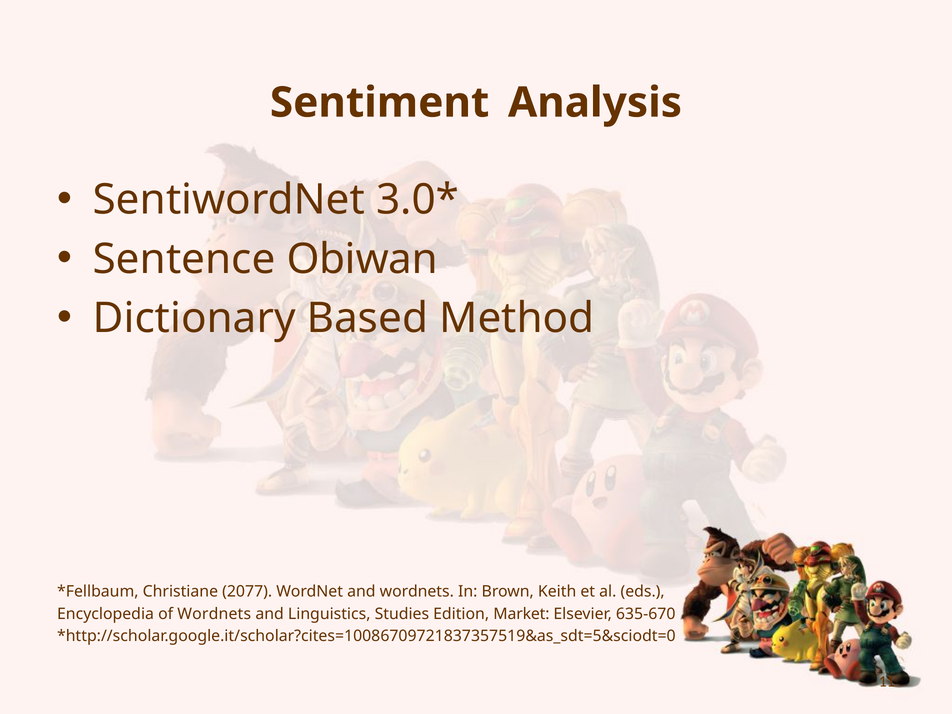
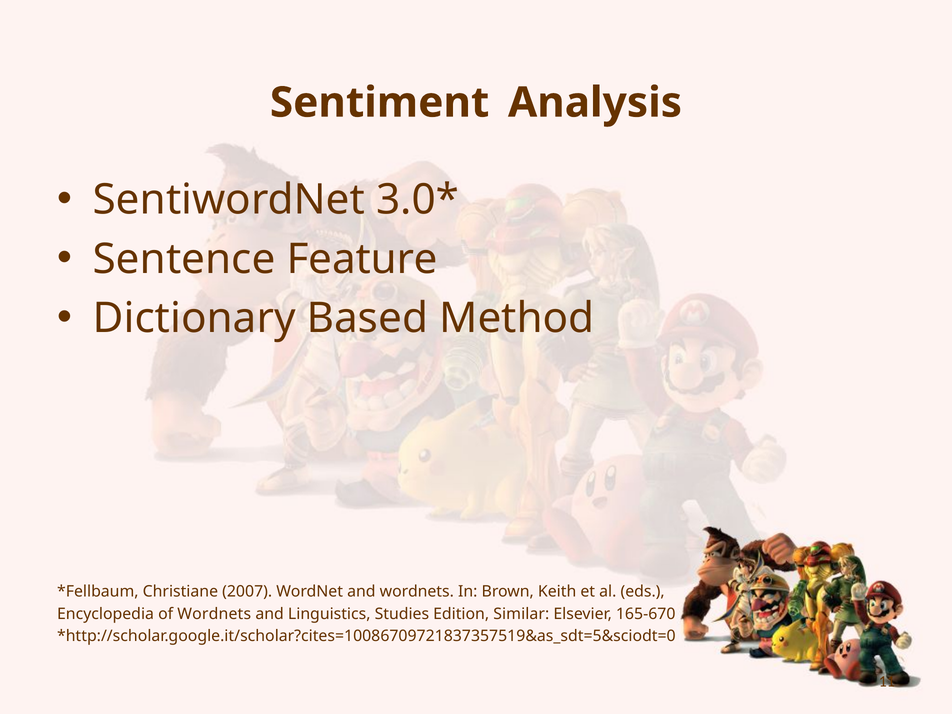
Obiwan: Obiwan -> Feature
2077: 2077 -> 2007
Market: Market -> Similar
635-670: 635-670 -> 165-670
